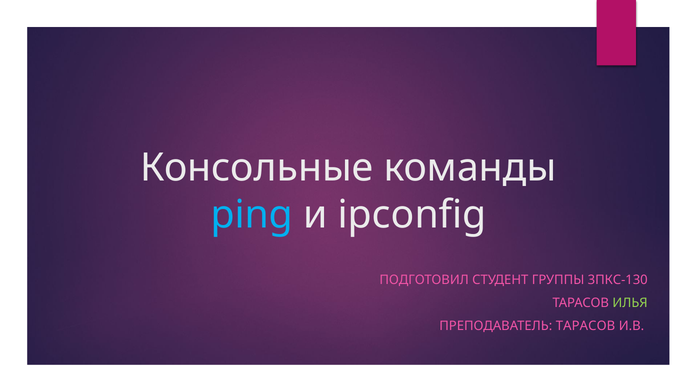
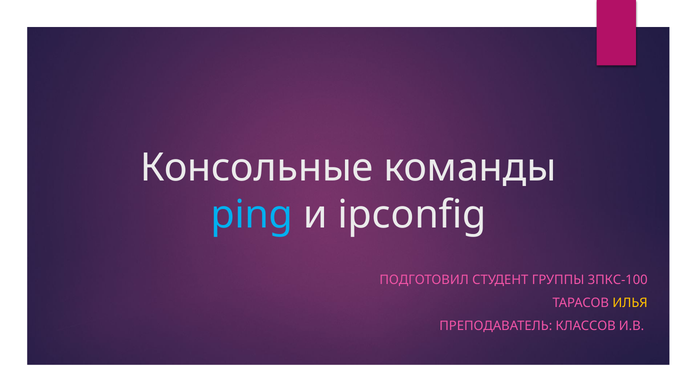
3ПКС-130: 3ПКС-130 -> 3ПКС-100
ИЛЬЯ colour: light green -> yellow
ПРЕПОДАВАТЕЛЬ ТАРАСОВ: ТАРАСОВ -> КЛАССОВ
